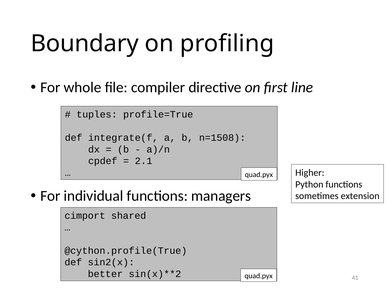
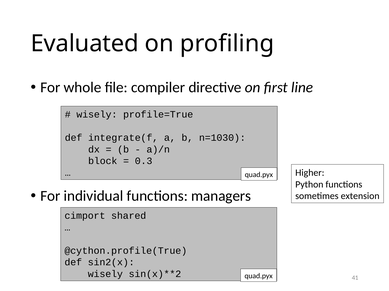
Boundary: Boundary -> Evaluated
tuples at (97, 115): tuples -> wisely
n=1508: n=1508 -> n=1030
cpdef: cpdef -> block
2.1: 2.1 -> 0.3
better at (105, 275): better -> wisely
